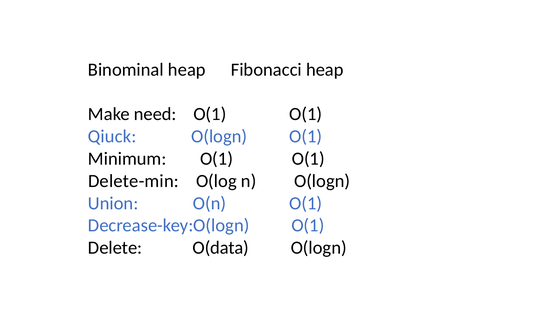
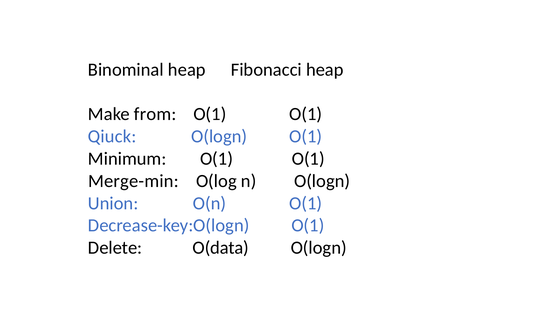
need: need -> from
Delete-min: Delete-min -> Merge-min
